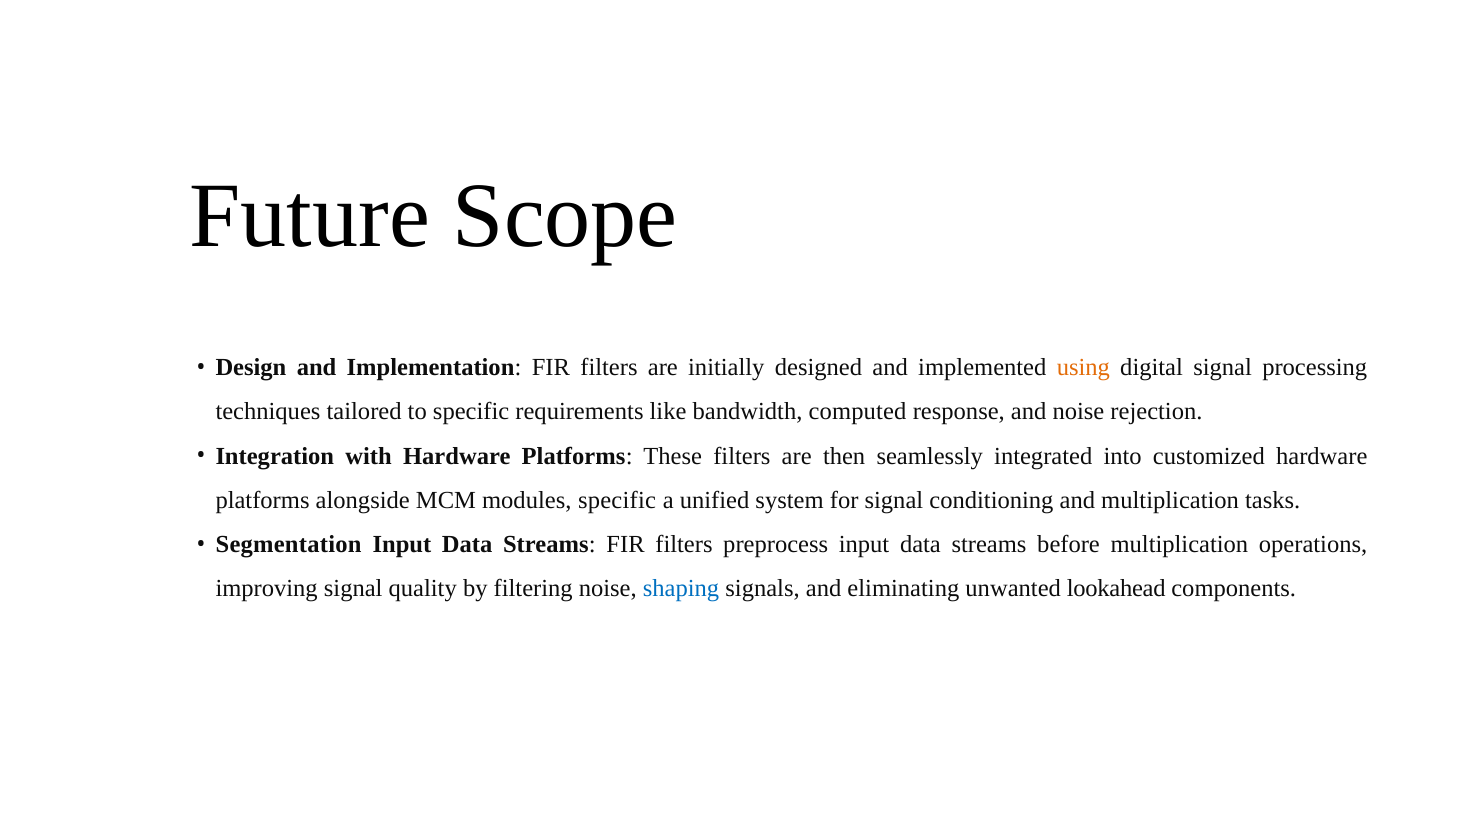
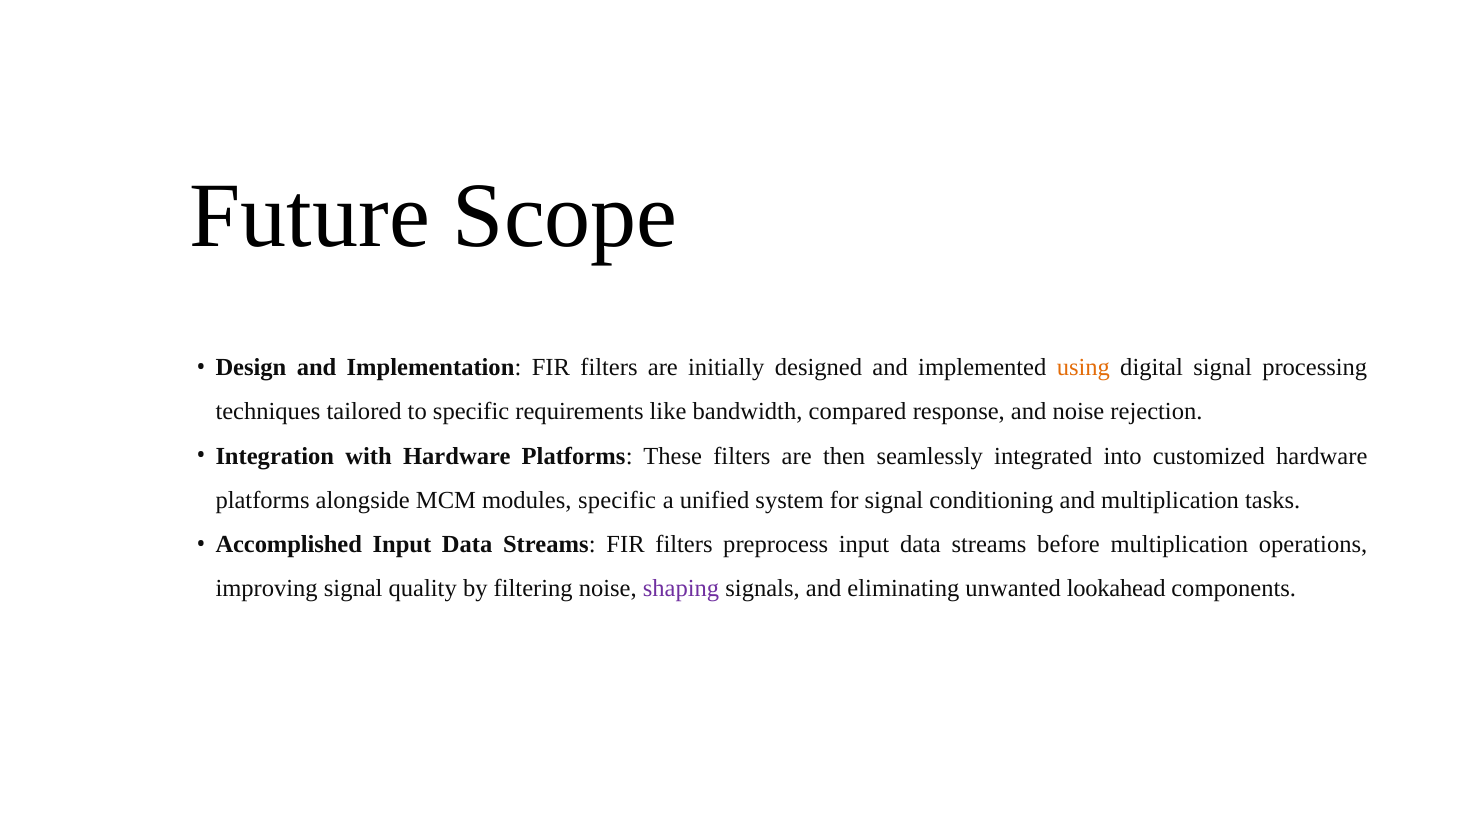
computed: computed -> compared
Segmentation: Segmentation -> Accomplished
shaping colour: blue -> purple
